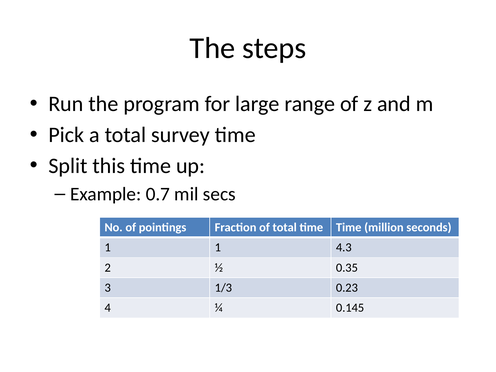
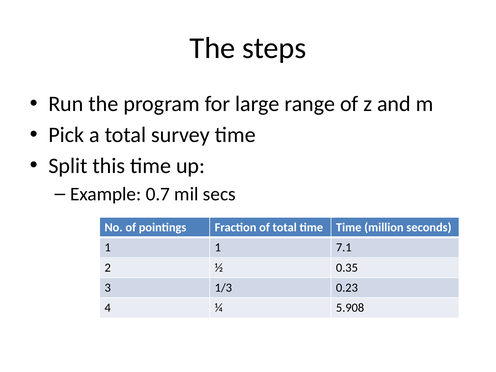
4.3: 4.3 -> 7.1
0.145: 0.145 -> 5.908
